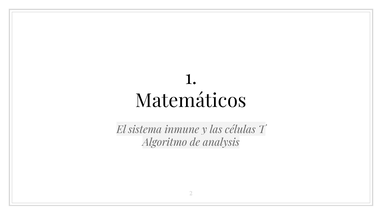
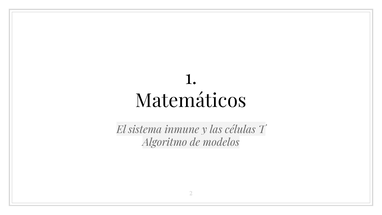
analysis: analysis -> modelos
